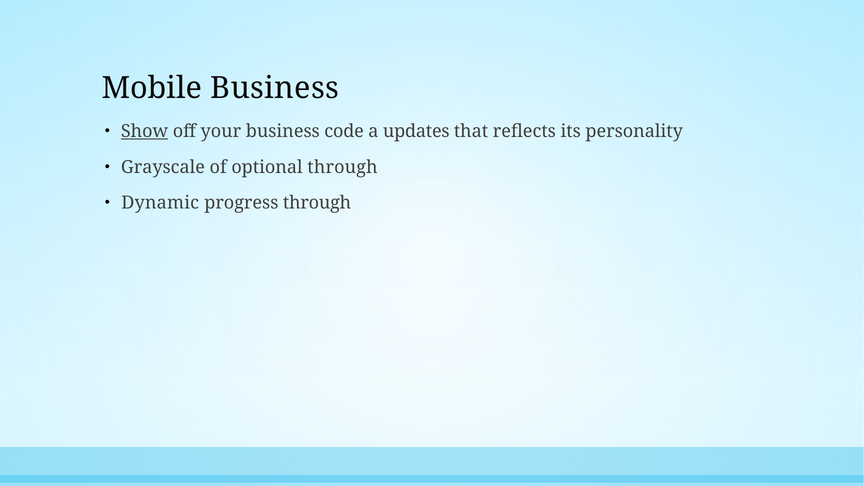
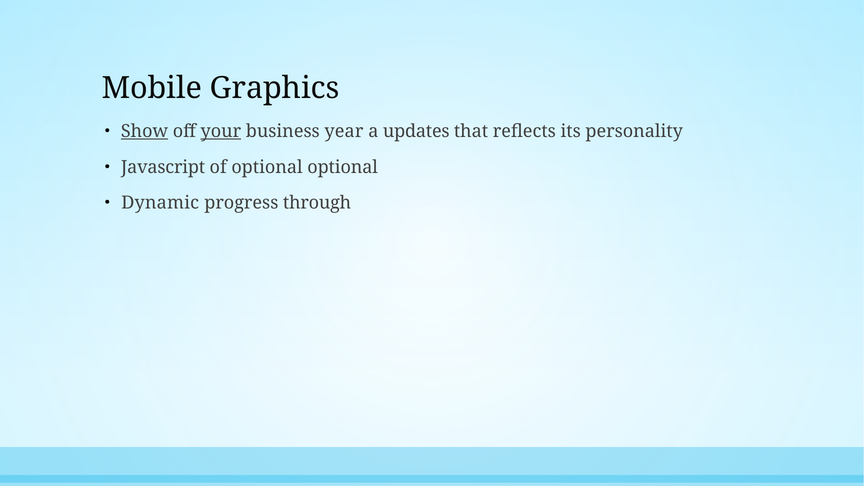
Mobile Business: Business -> Graphics
your underline: none -> present
code: code -> year
Grayscale: Grayscale -> Javascript
optional through: through -> optional
